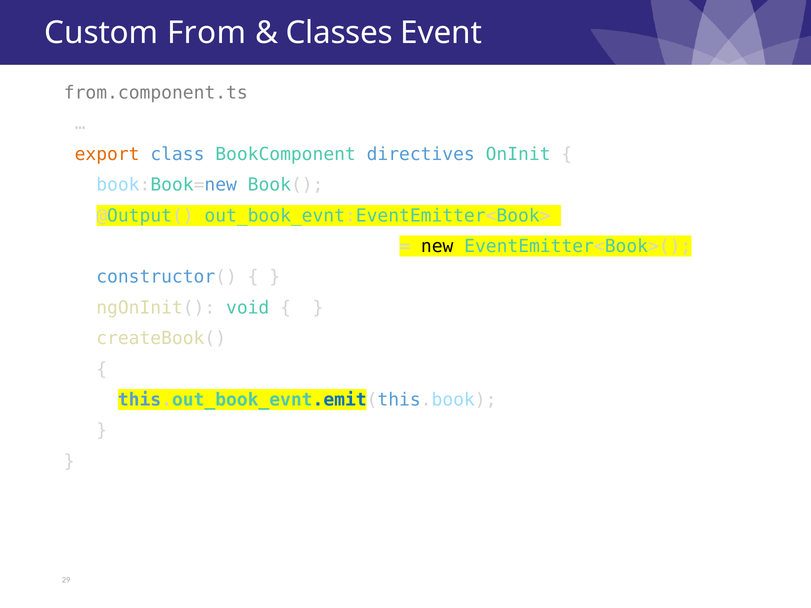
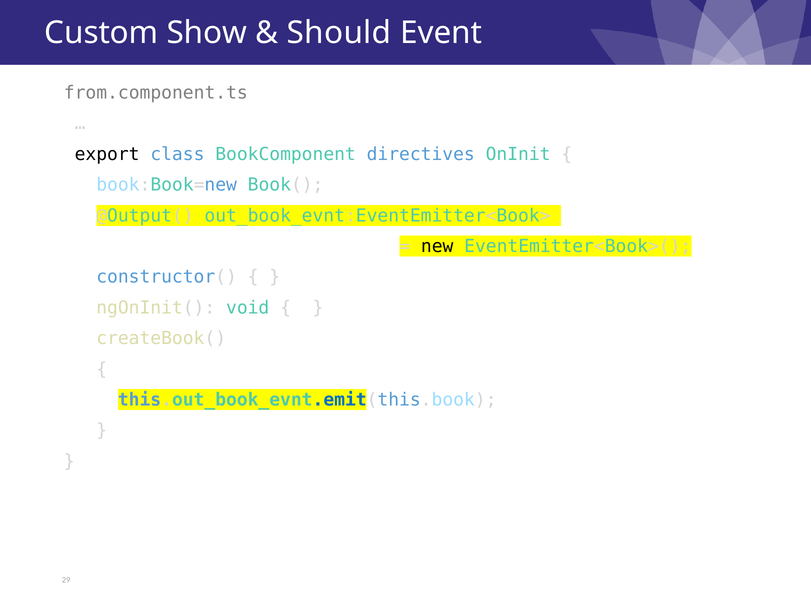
From: From -> Show
Classes: Classes -> Should
export colour: orange -> black
